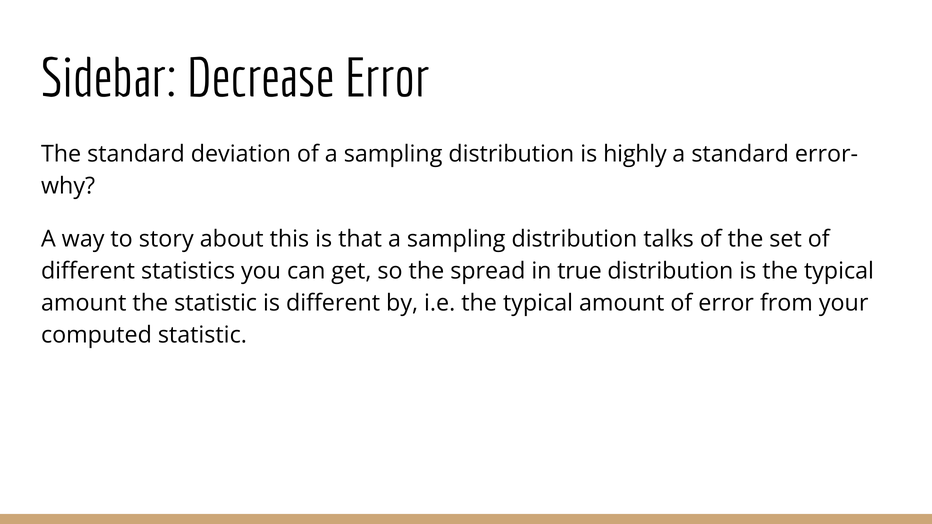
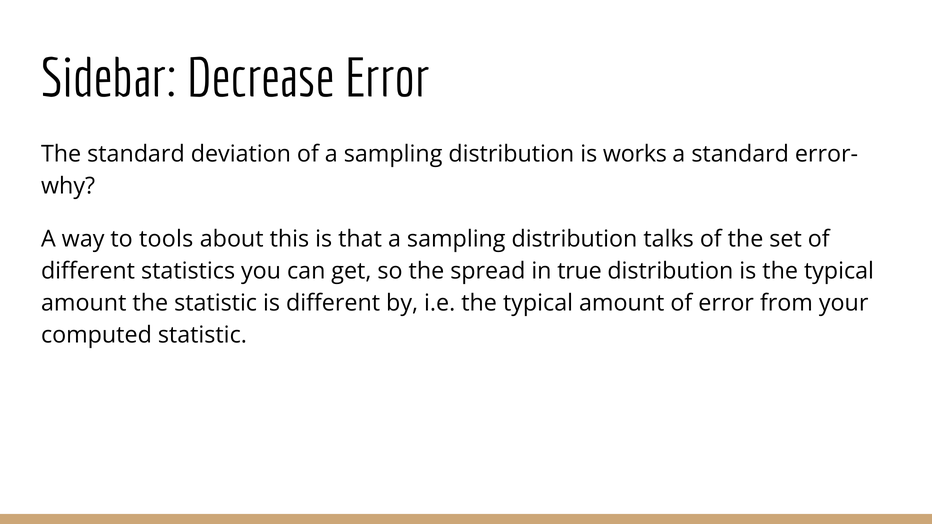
highly: highly -> works
story: story -> tools
